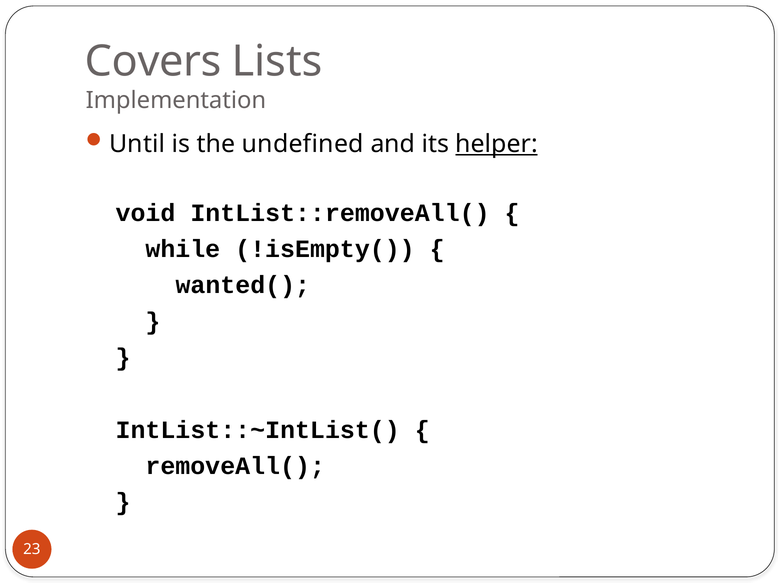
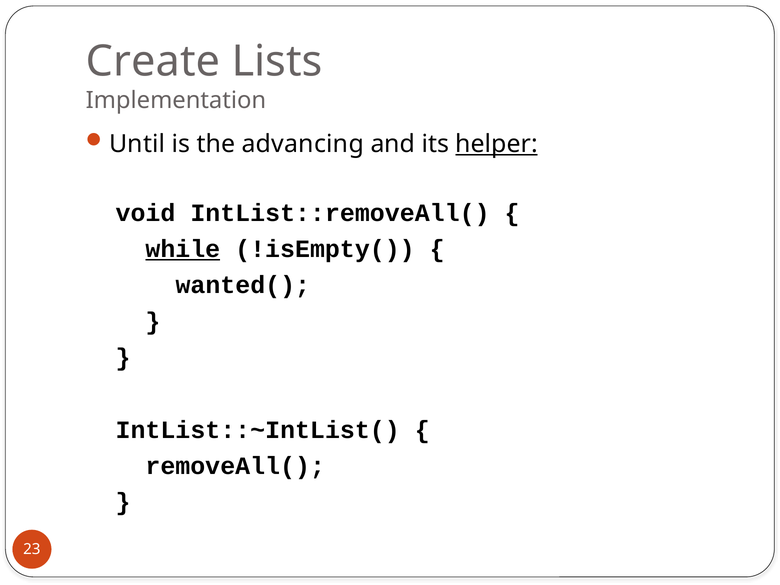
Covers: Covers -> Create
undefined: undefined -> advancing
while underline: none -> present
